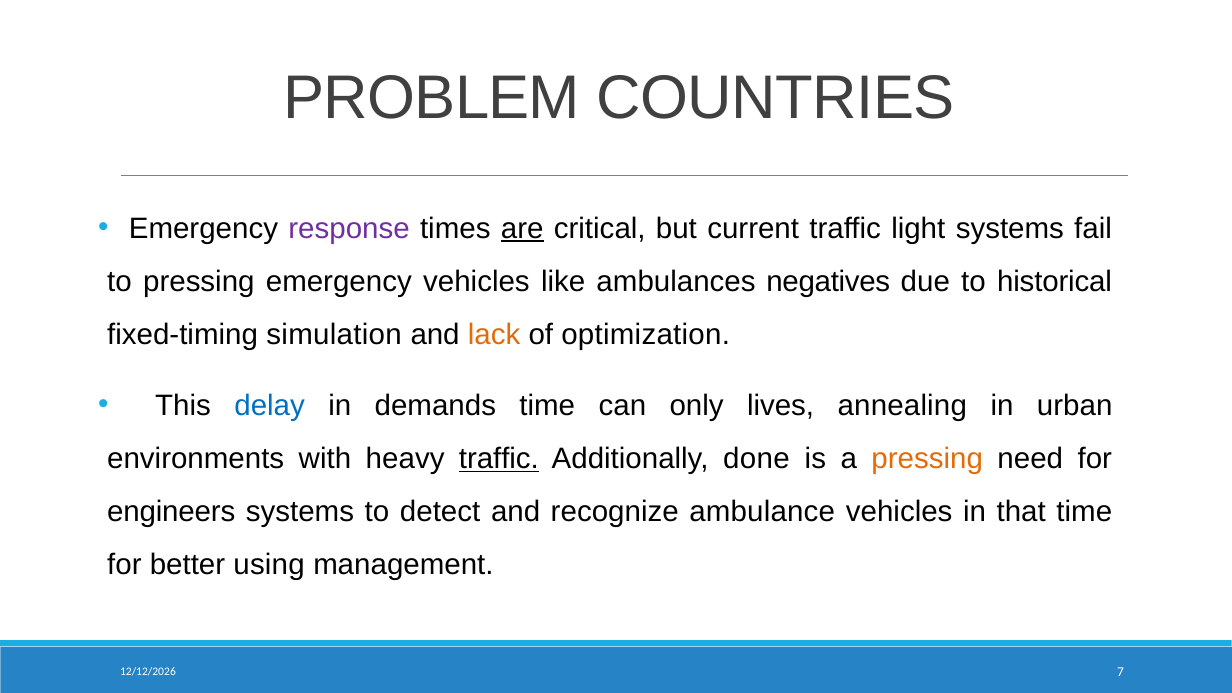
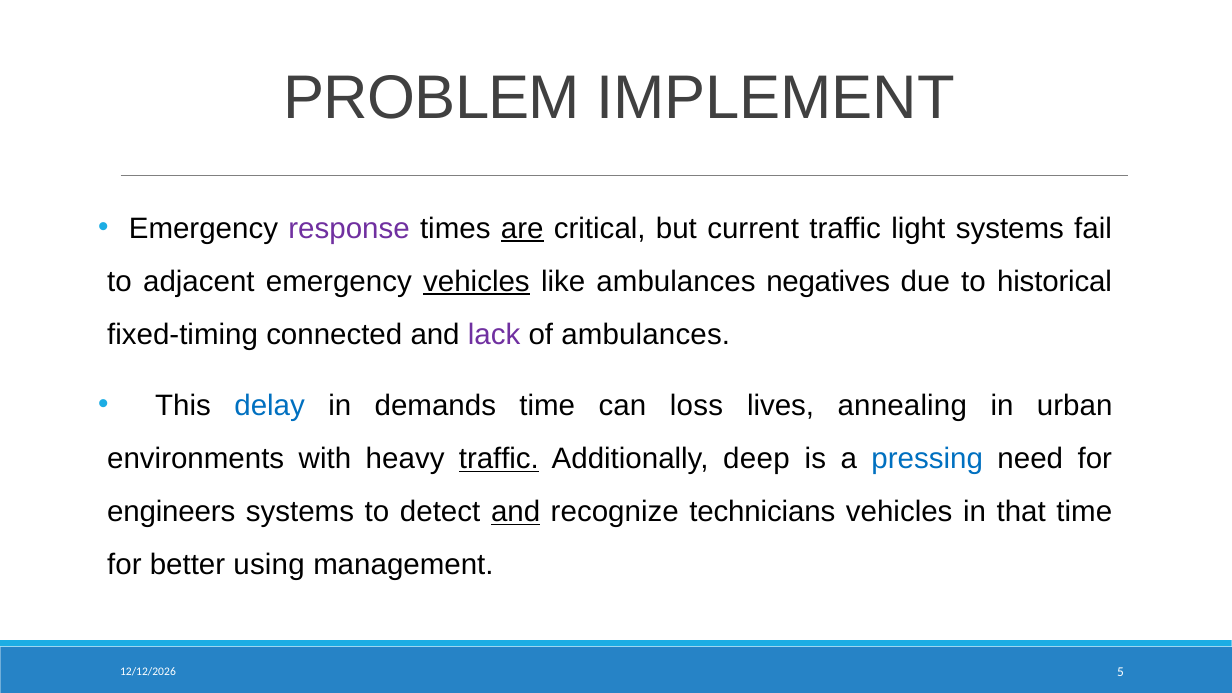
COUNTRIES: COUNTRIES -> IMPLEMENT
to pressing: pressing -> adjacent
vehicles at (476, 282) underline: none -> present
simulation: simulation -> connected
lack colour: orange -> purple
of optimization: optimization -> ambulances
only: only -> loss
done: done -> deep
pressing at (927, 459) colour: orange -> blue
and at (516, 512) underline: none -> present
ambulance: ambulance -> technicians
7: 7 -> 5
